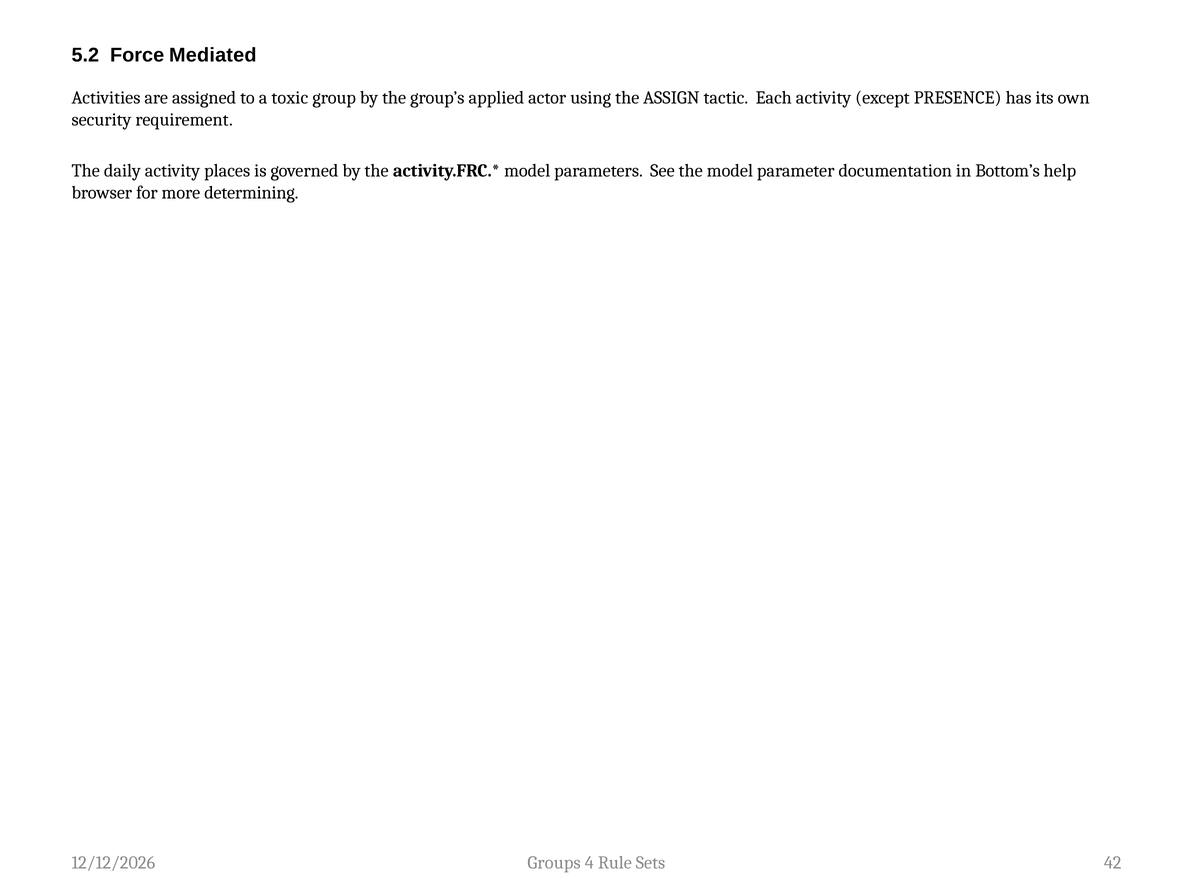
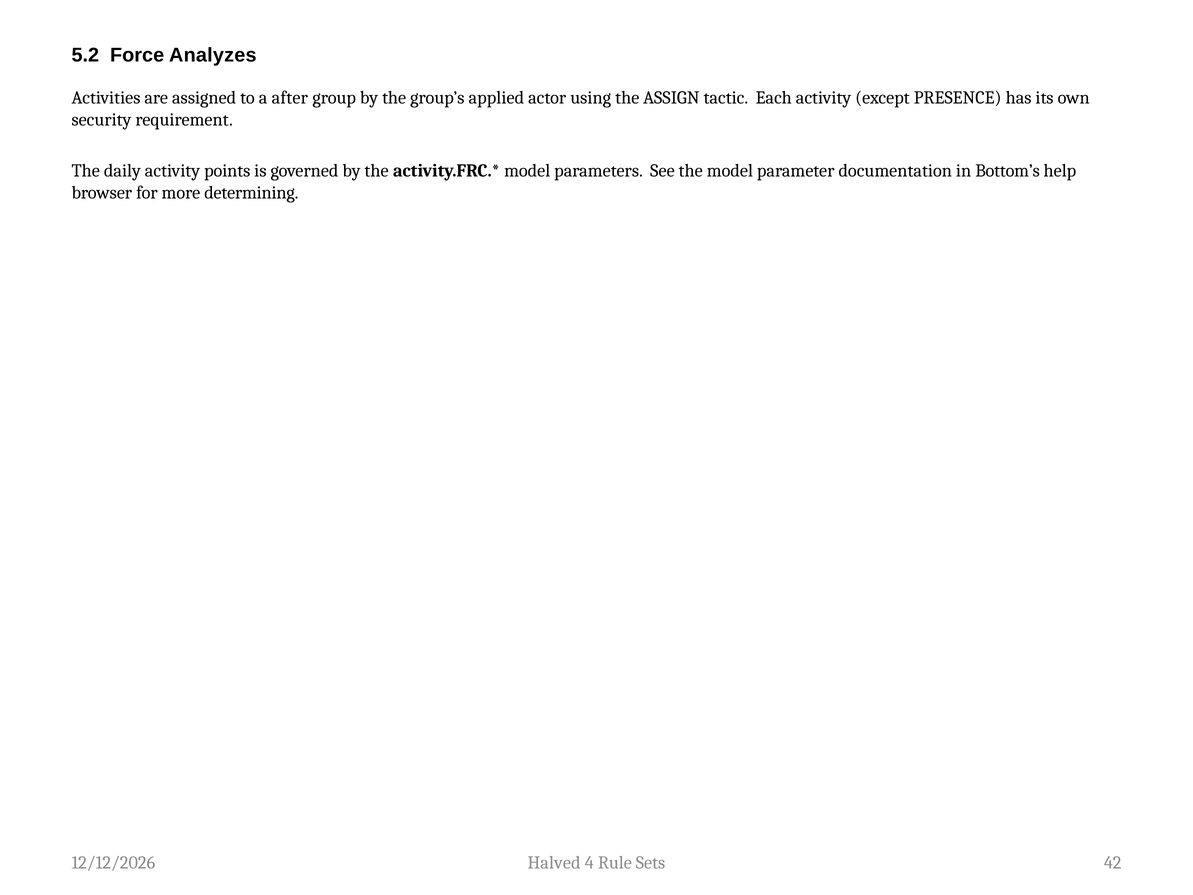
Mediated: Mediated -> Analyzes
toxic: toxic -> after
places: places -> points
Groups: Groups -> Halved
